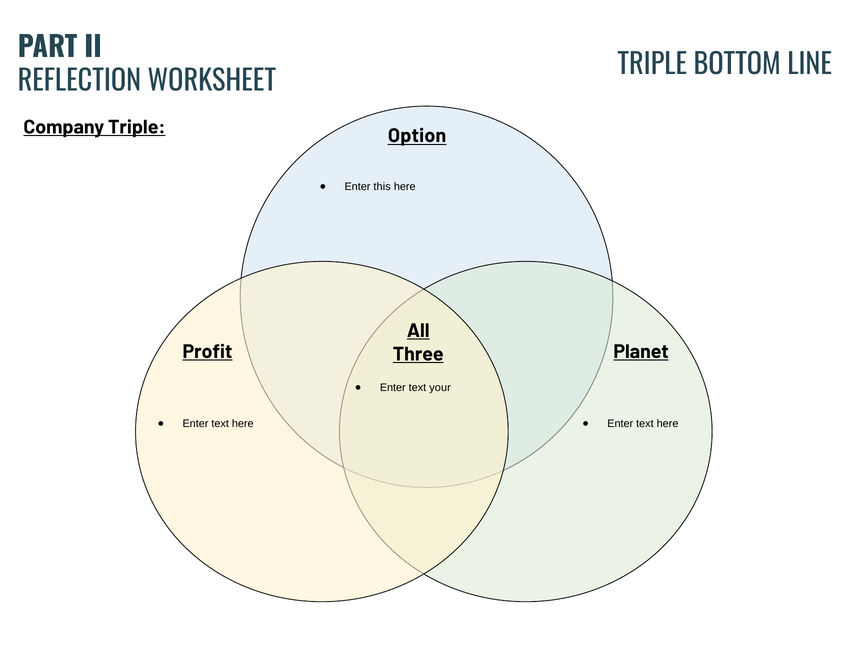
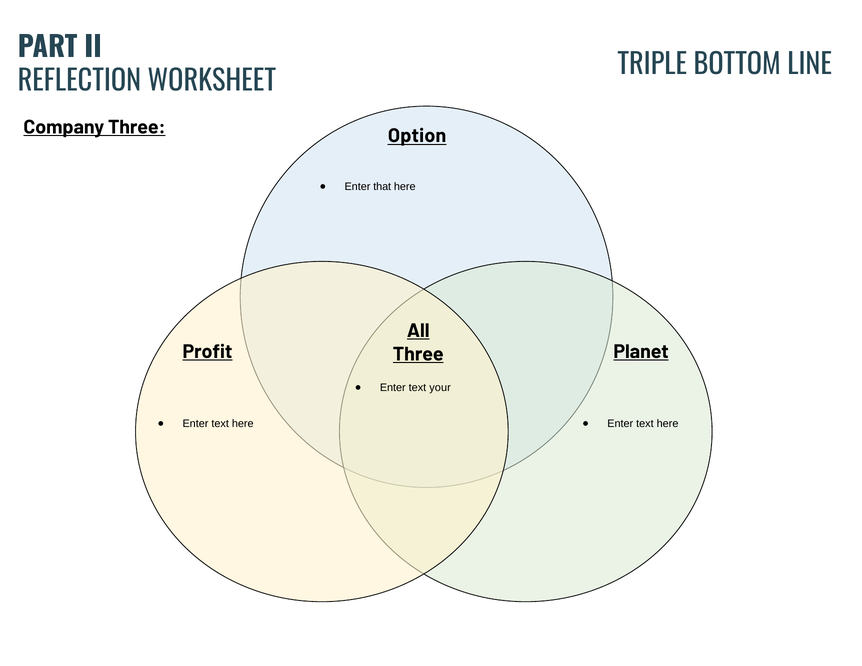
Company Triple: Triple -> Three
this: this -> that
